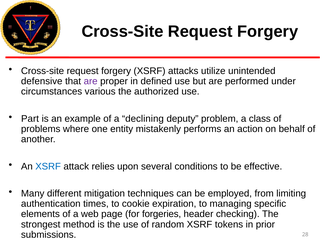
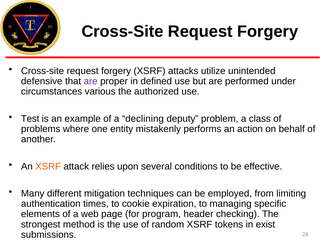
Part: Part -> Test
XSRF at (48, 166) colour: blue -> orange
forgeries: forgeries -> program
prior: prior -> exist
